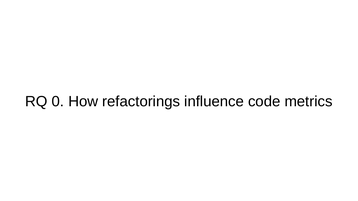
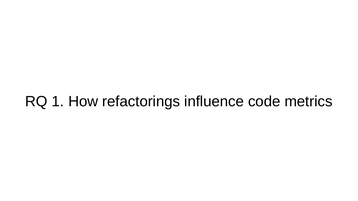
0: 0 -> 1
